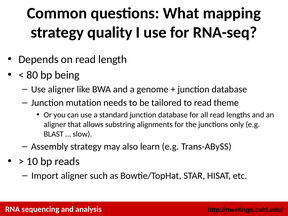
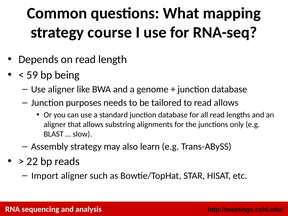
quality: quality -> course
80: 80 -> 59
mutation: mutation -> purposes
read theme: theme -> allows
10: 10 -> 22
